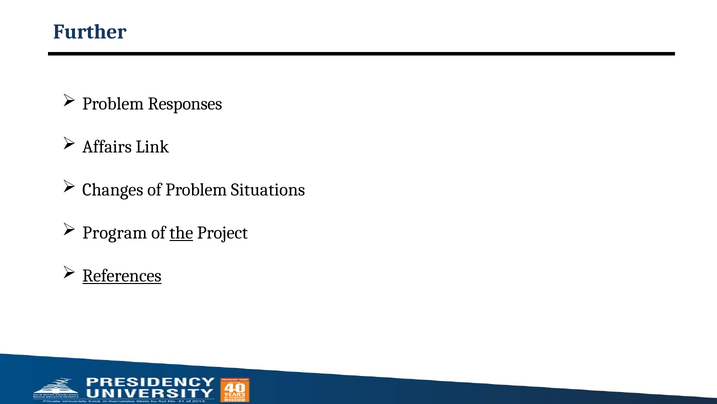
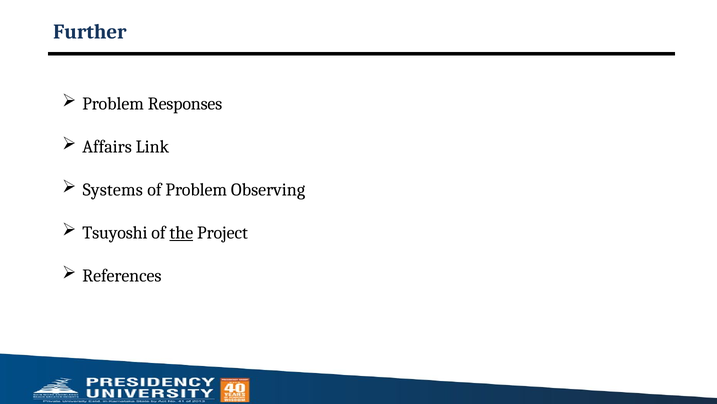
Changes: Changes -> Systems
Situations: Situations -> Observing
Program: Program -> Tsuyoshi
References underline: present -> none
